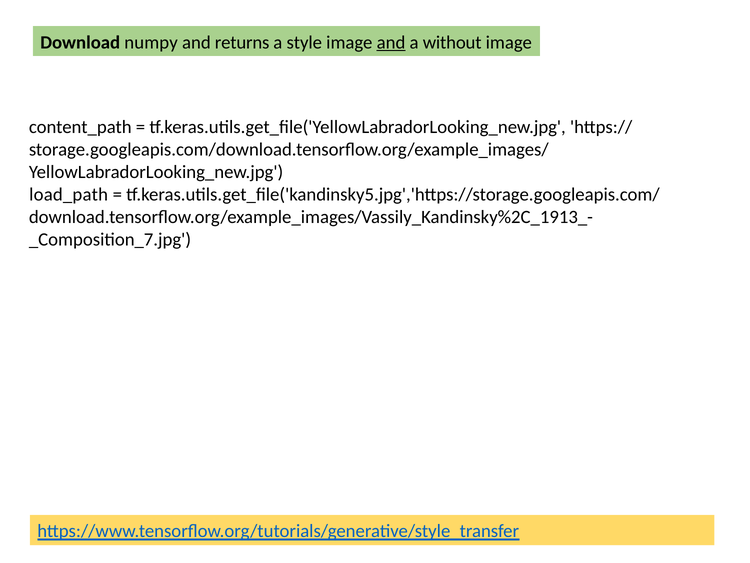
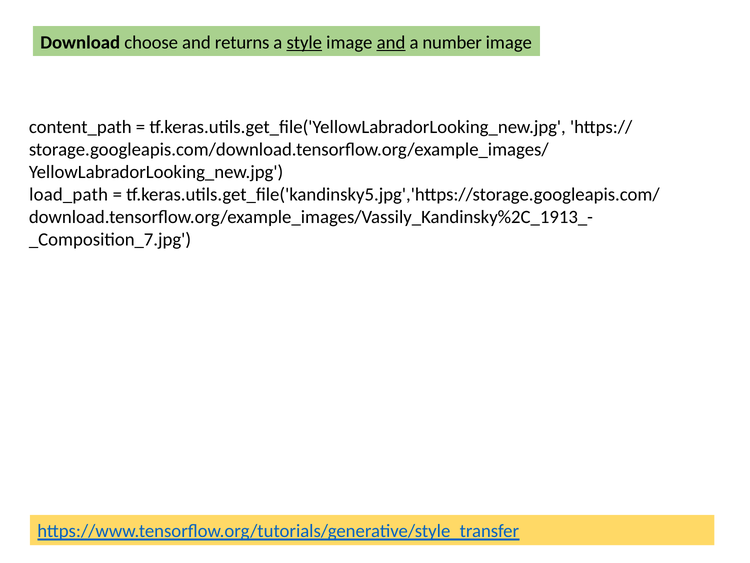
numpy: numpy -> choose
style underline: none -> present
without: without -> number
